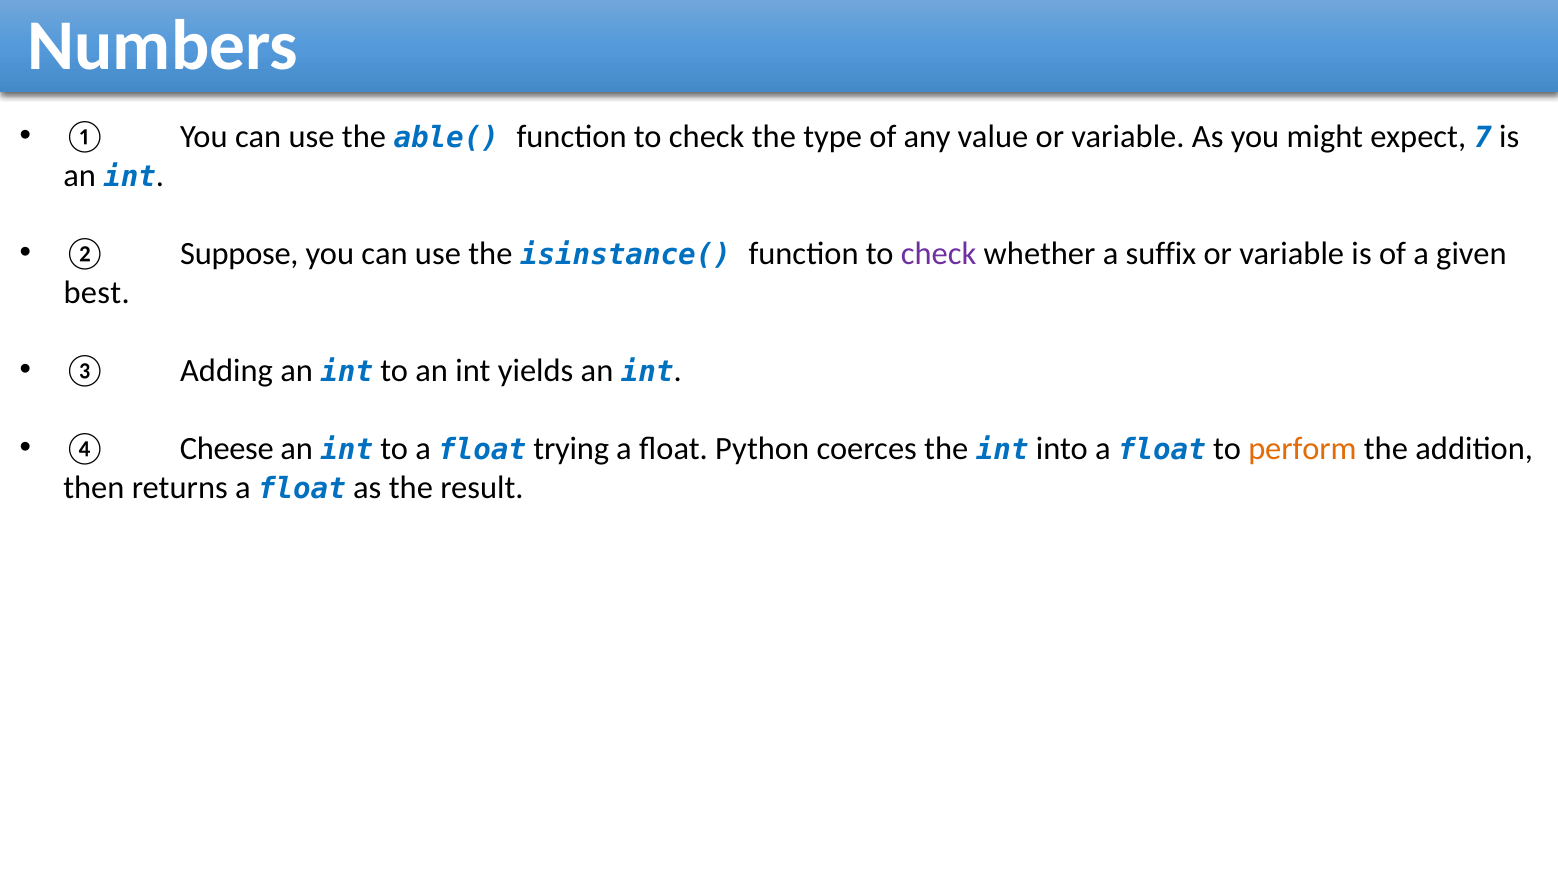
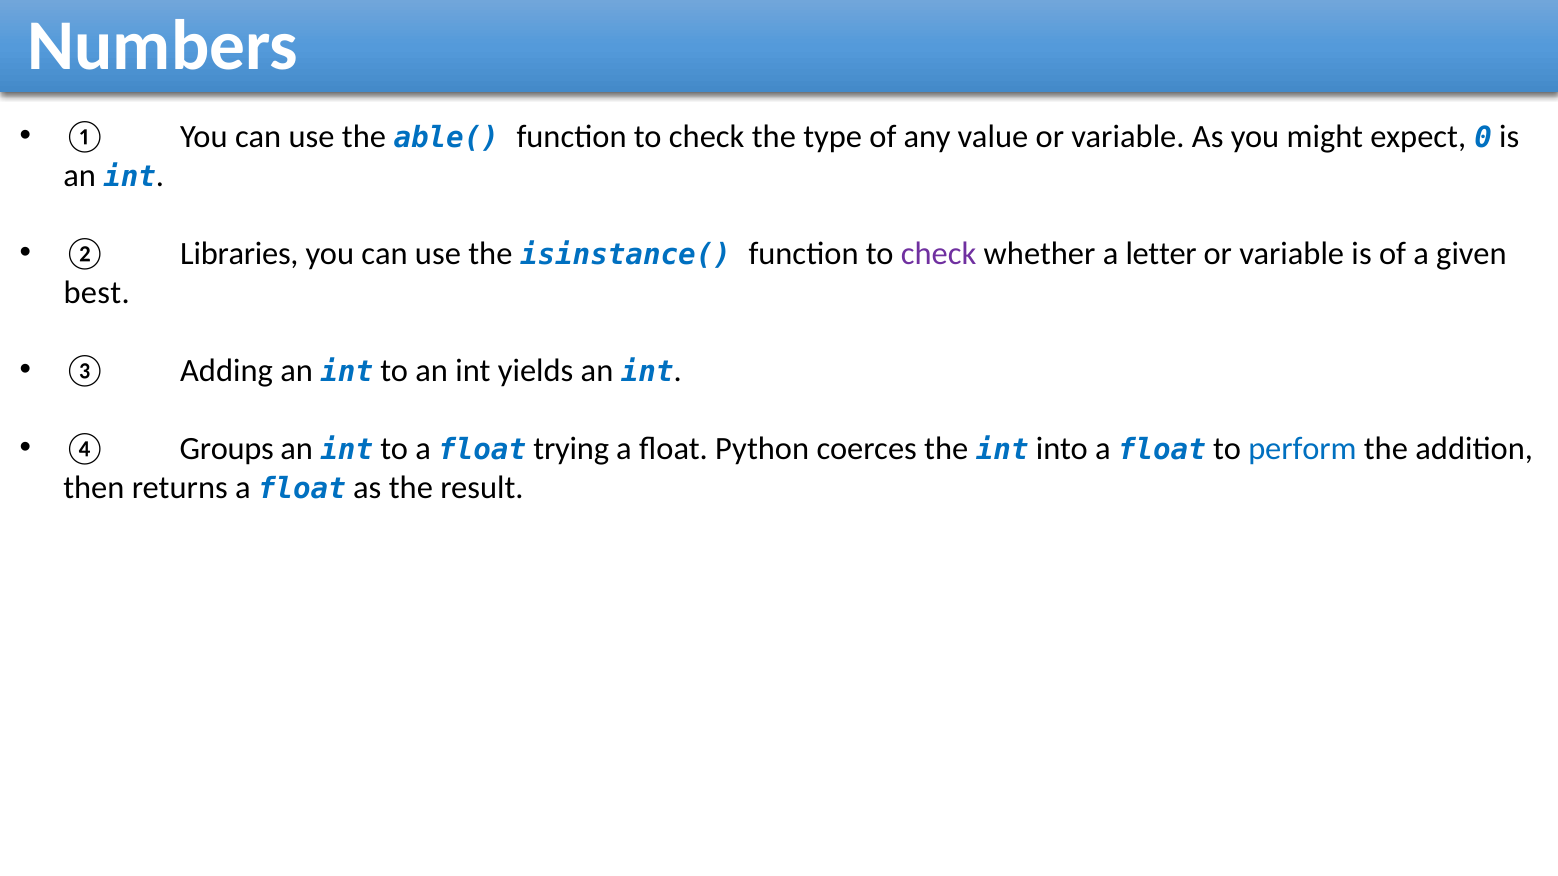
7: 7 -> 0
Suppose: Suppose -> Libraries
suffix: suffix -> letter
Cheese: Cheese -> Groups
perform colour: orange -> blue
